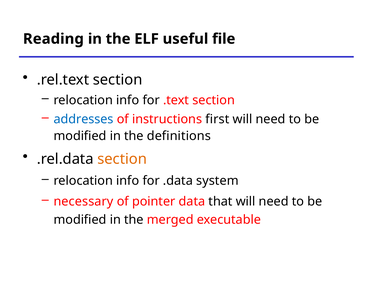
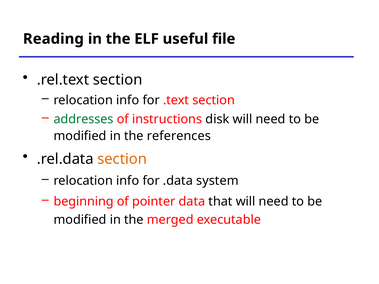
addresses colour: blue -> green
first: first -> disk
definitions: definitions -> references
necessary: necessary -> beginning
